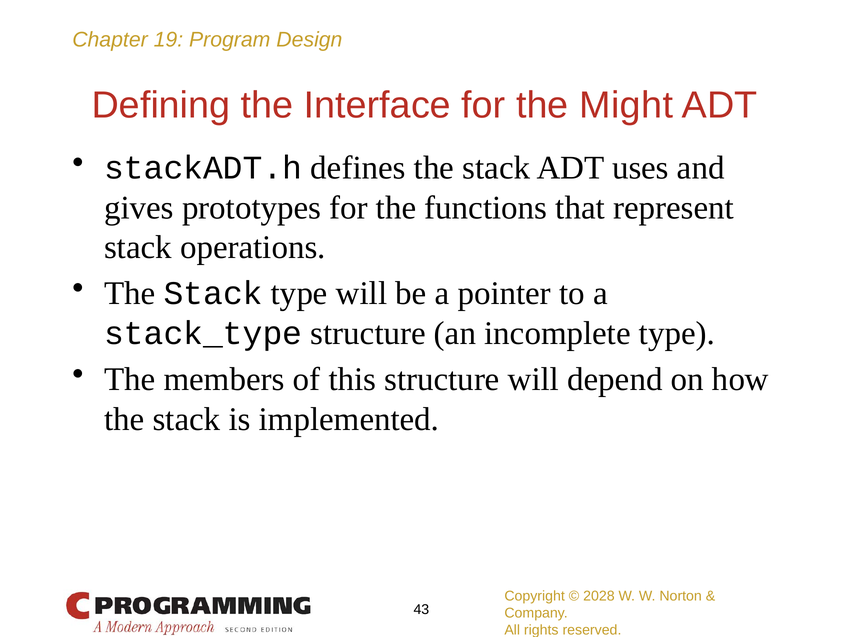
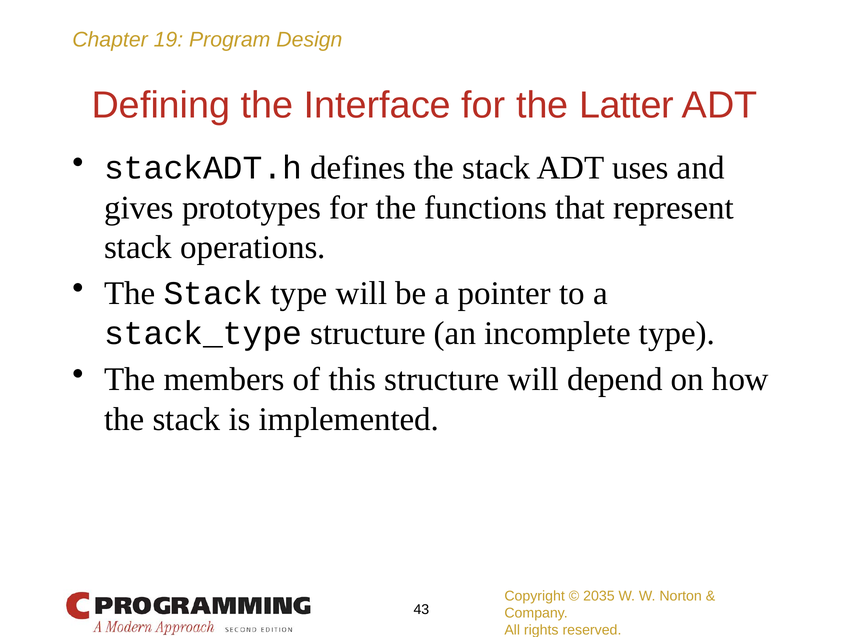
Might: Might -> Latter
2028: 2028 -> 2035
